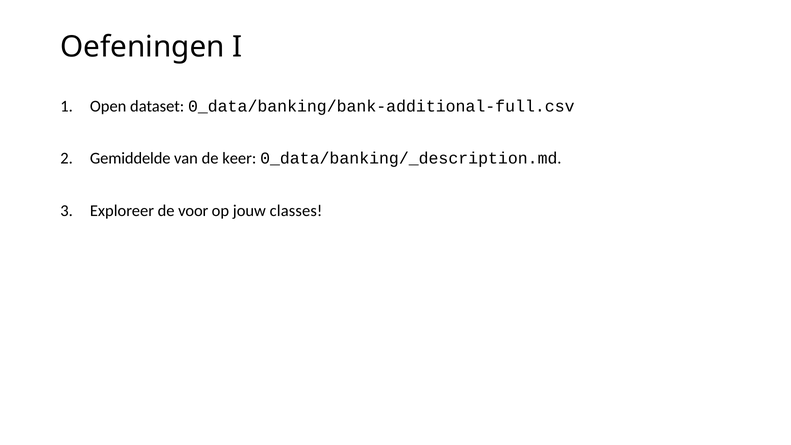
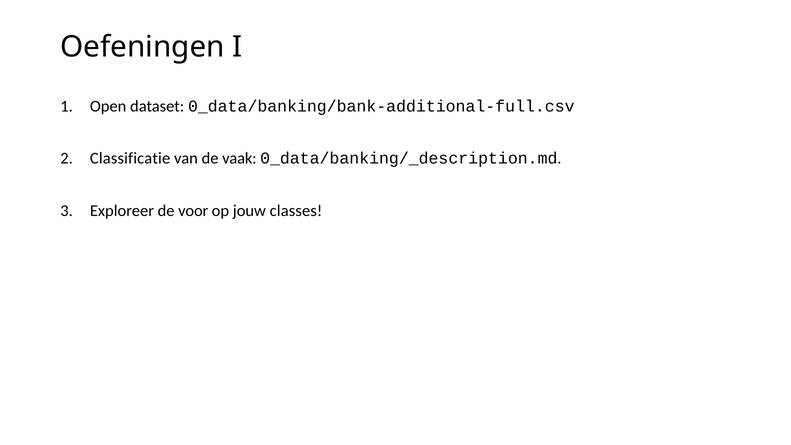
Gemiddelde: Gemiddelde -> Classificatie
keer: keer -> vaak
